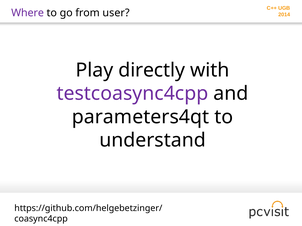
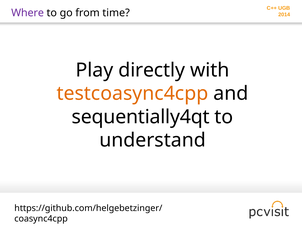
user: user -> time
testcoasync4cpp colour: purple -> orange
parameters4qt: parameters4qt -> sequentially4qt
